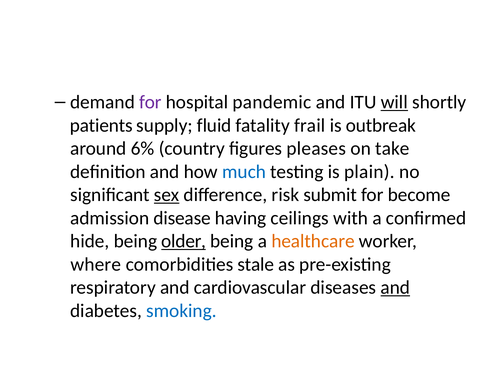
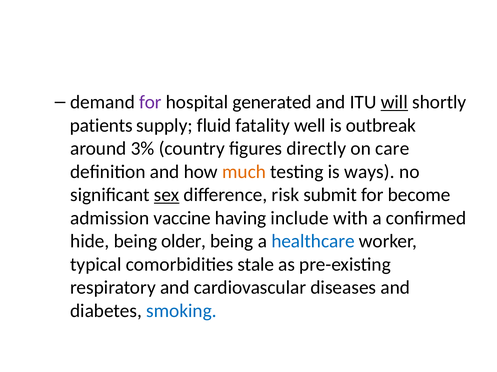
pandemic: pandemic -> generated
frail: frail -> well
6%: 6% -> 3%
pleases: pleases -> directly
take: take -> care
much colour: blue -> orange
plain: plain -> ways
disease: disease -> vaccine
ceilings: ceilings -> include
older underline: present -> none
healthcare colour: orange -> blue
where: where -> typical
and at (395, 288) underline: present -> none
